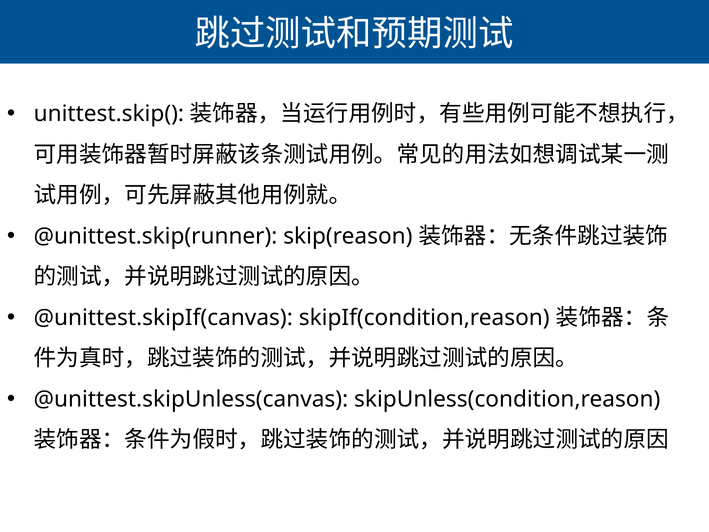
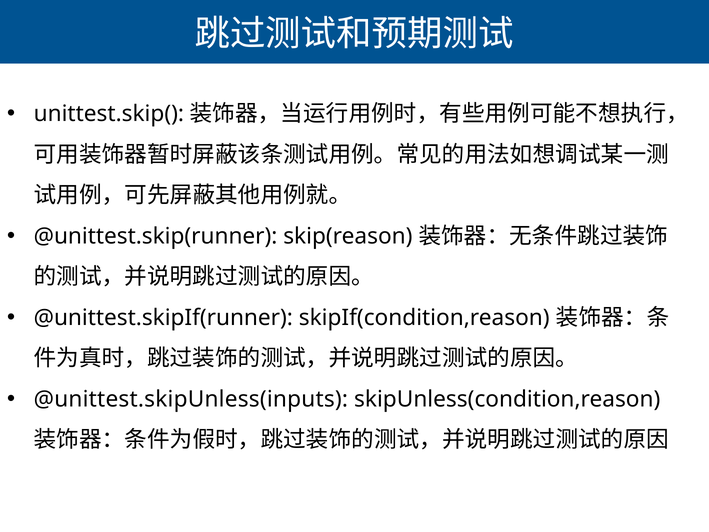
@unittest.skipIf(canvas: @unittest.skipIf(canvas -> @unittest.skipIf(runner
@unittest.skipUnless(canvas: @unittest.skipUnless(canvas -> @unittest.skipUnless(inputs
